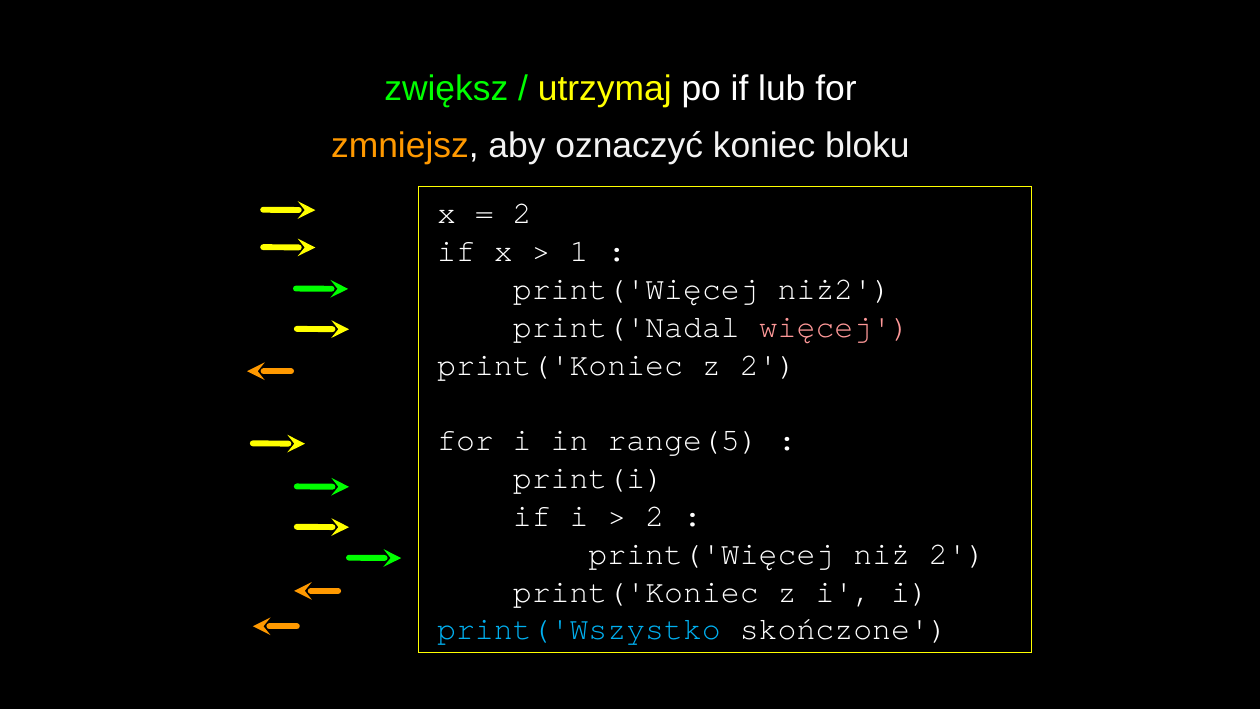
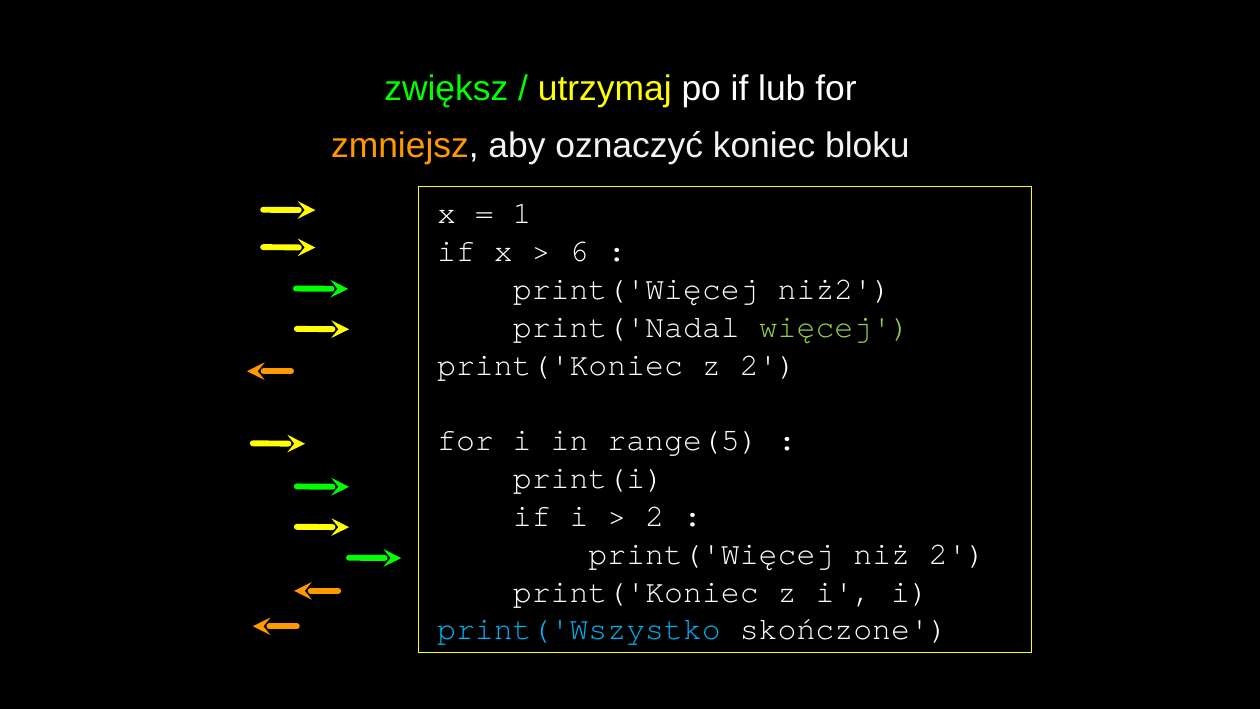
2 at (522, 213): 2 -> 1
1: 1 -> 6
więcej colour: pink -> light green
